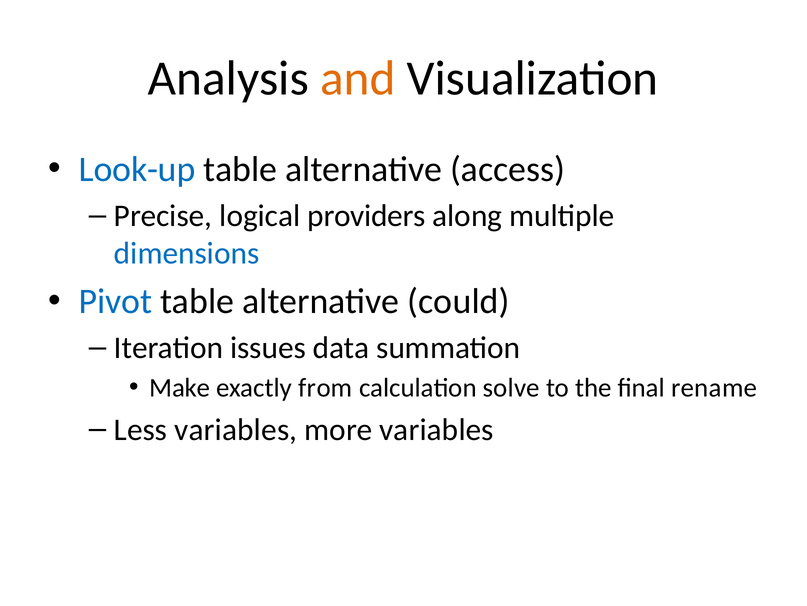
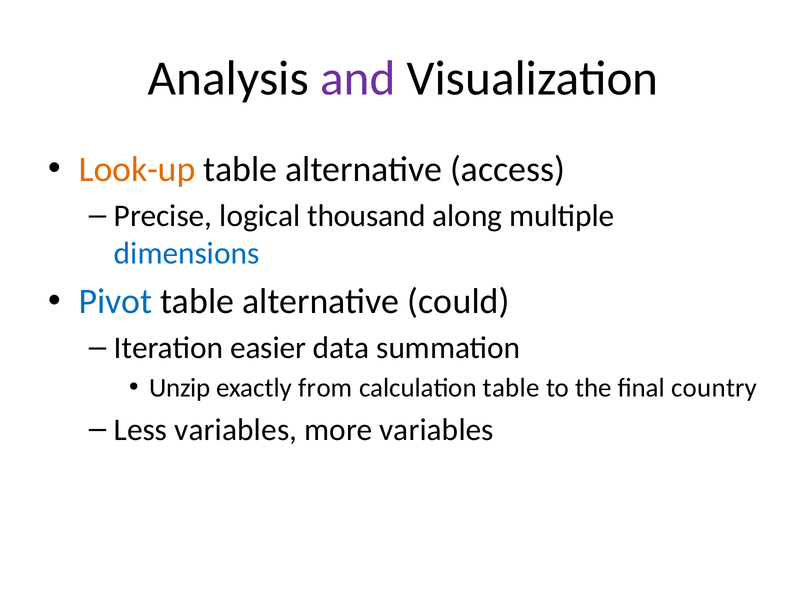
and colour: orange -> purple
Look-up colour: blue -> orange
providers: providers -> thousand
issues: issues -> easier
Make: Make -> Unzip
calculation solve: solve -> table
rename: rename -> country
